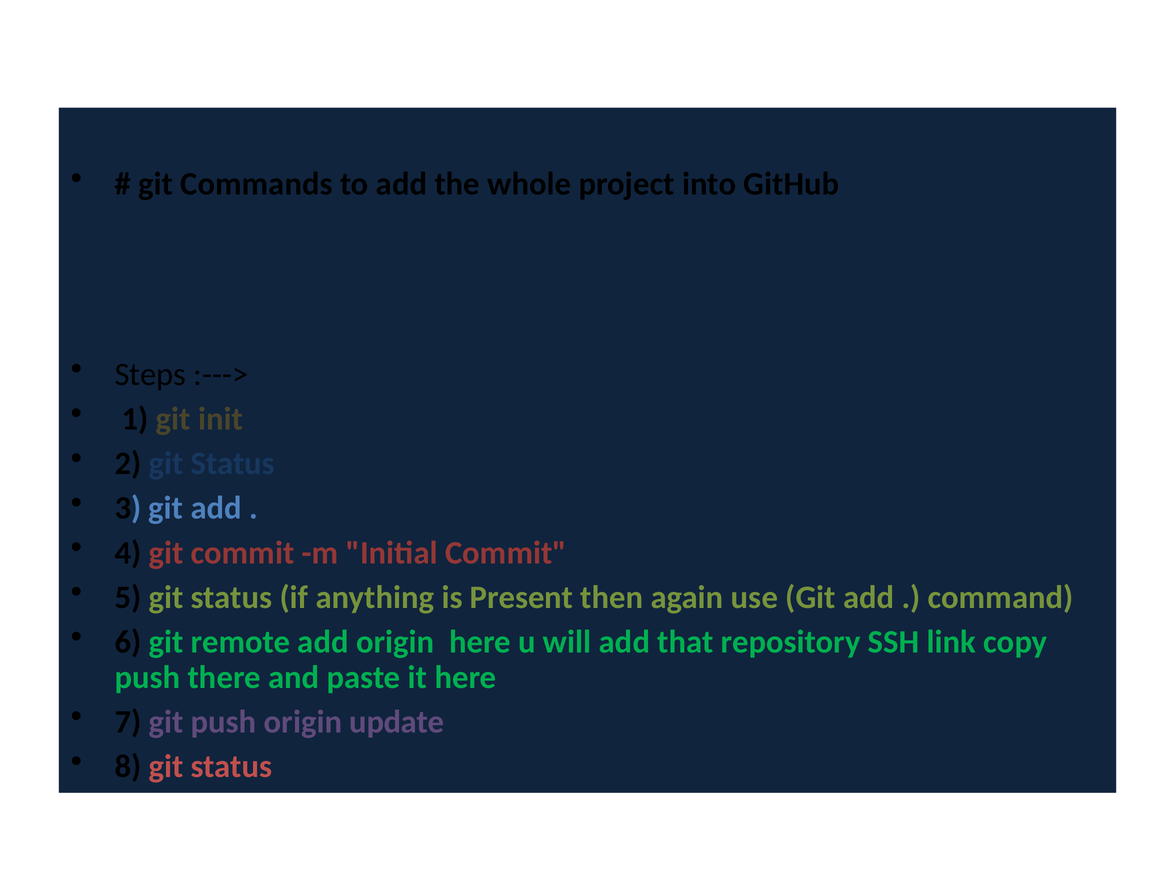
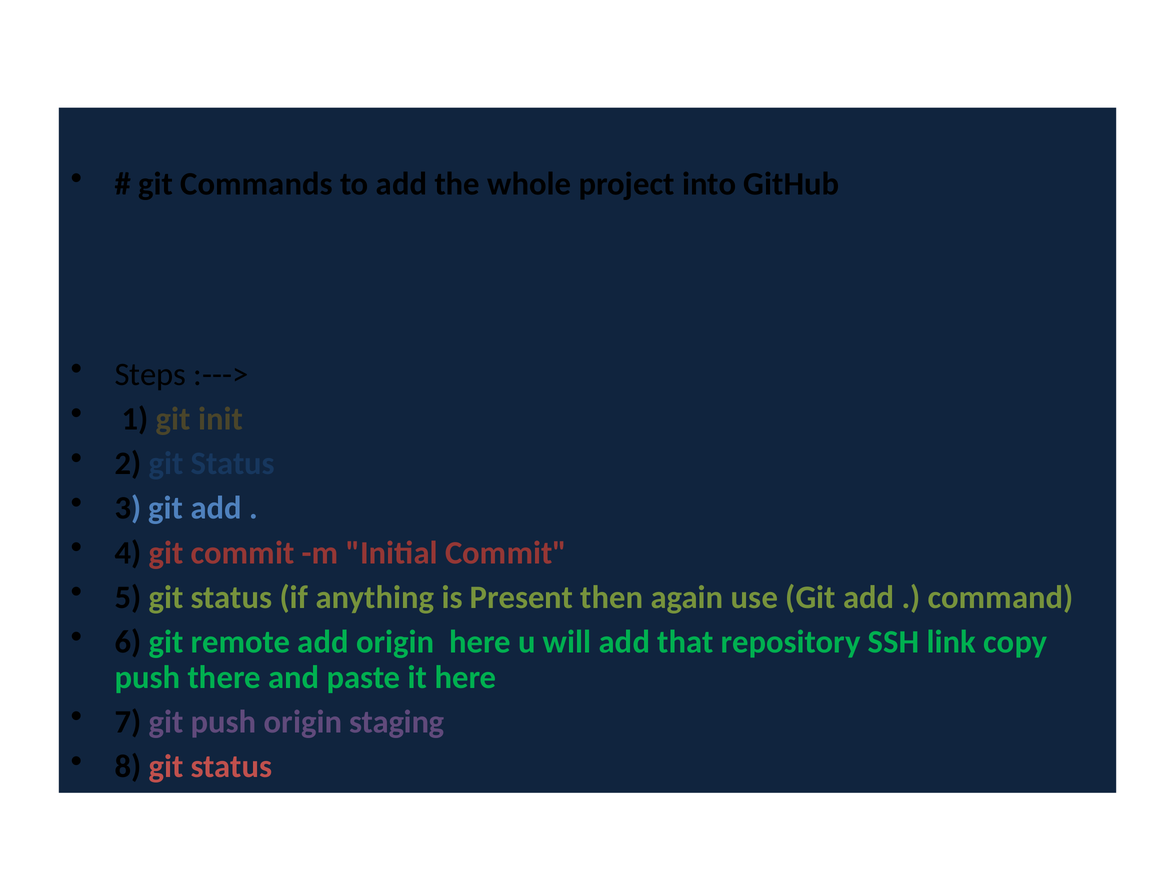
update: update -> staging
